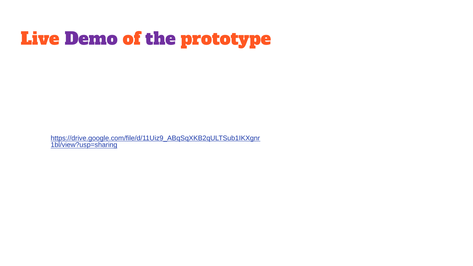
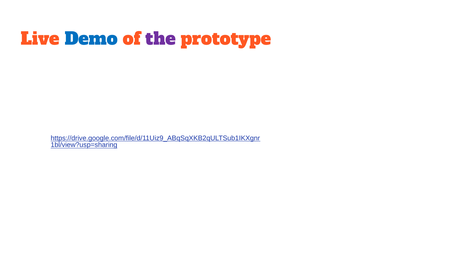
Demo colour: purple -> blue
